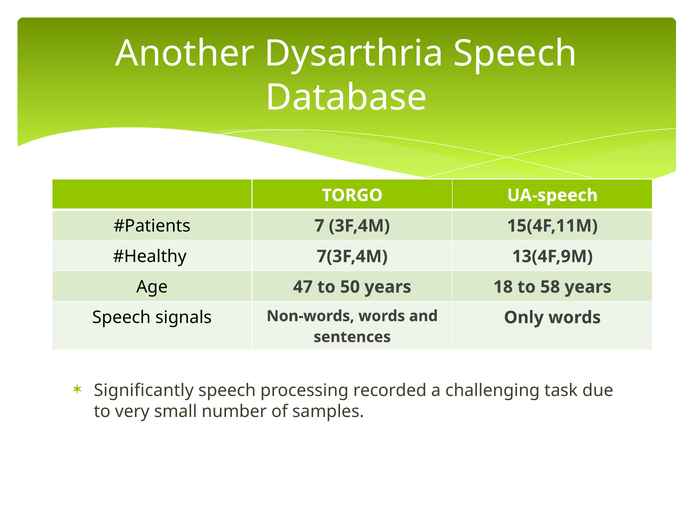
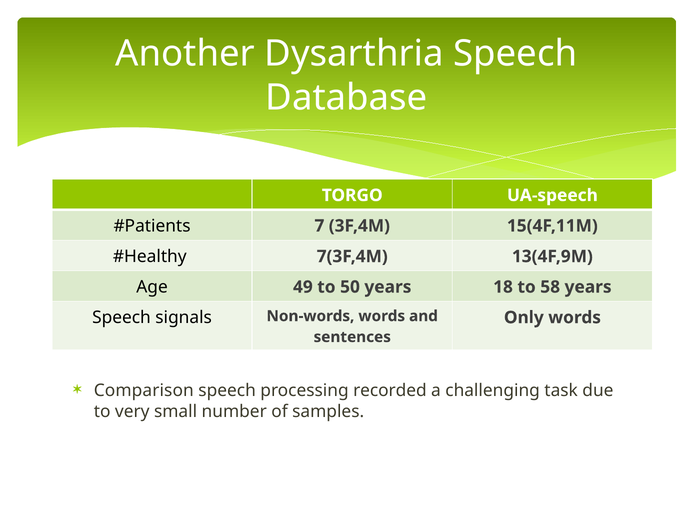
47: 47 -> 49
Significantly: Significantly -> Comparison
